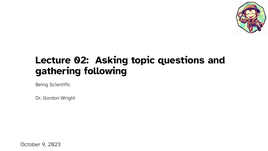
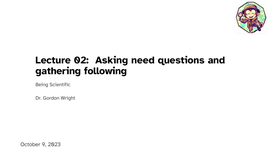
topic: topic -> need
